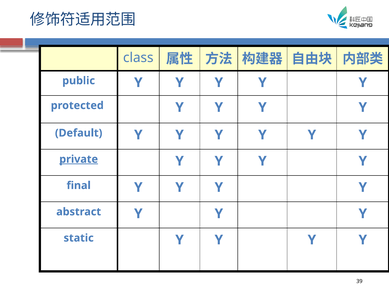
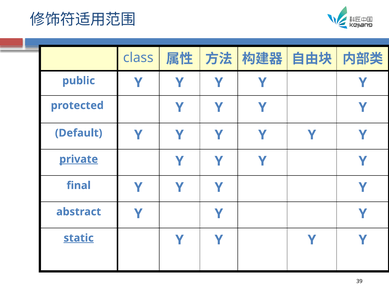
static underline: none -> present
